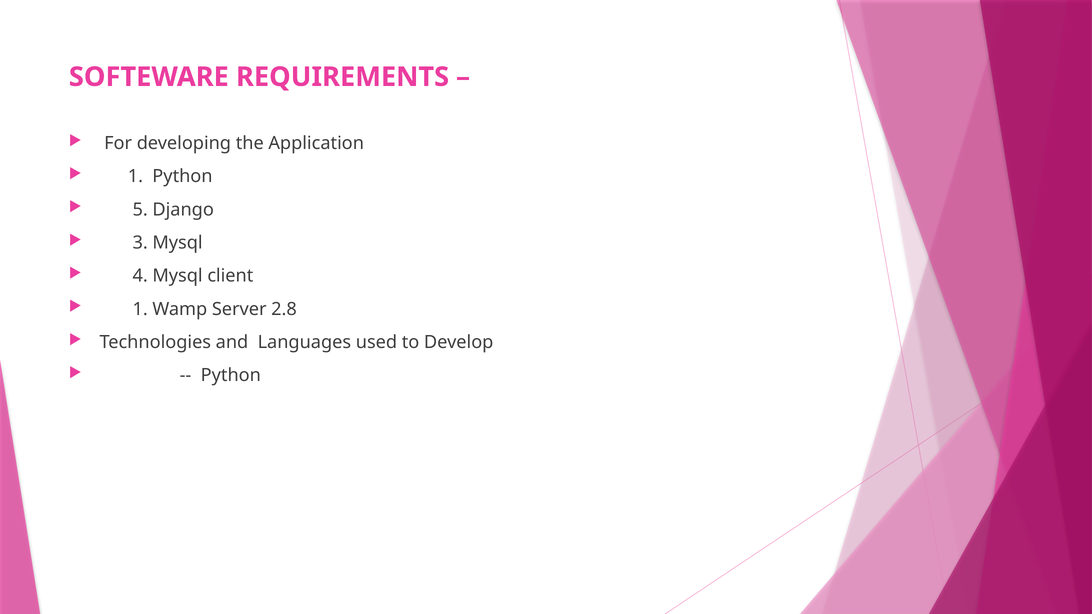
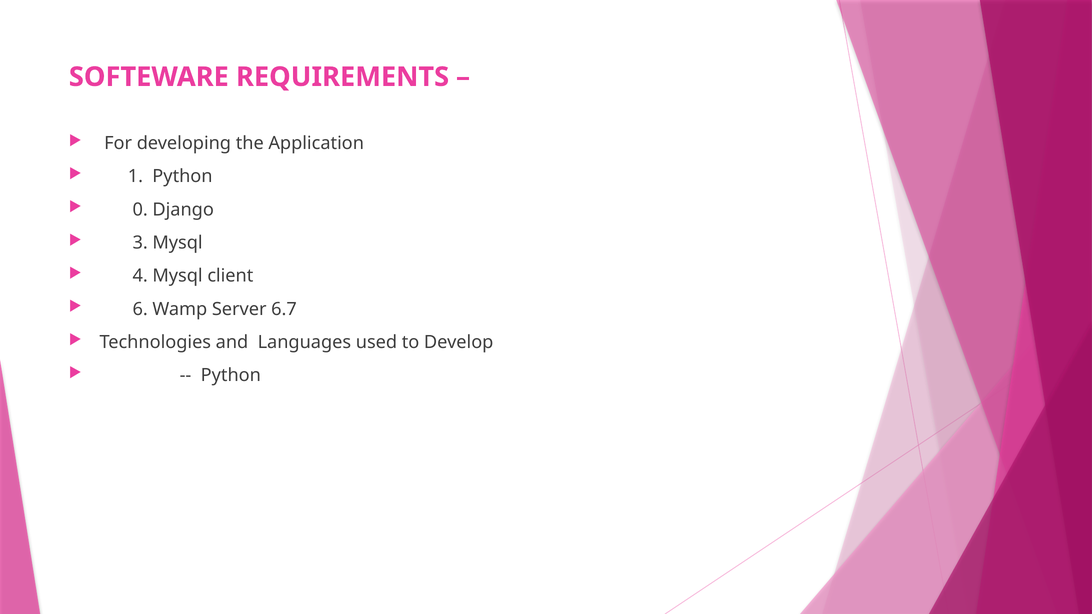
5: 5 -> 0
1 at (140, 309): 1 -> 6
2.8: 2.8 -> 6.7
